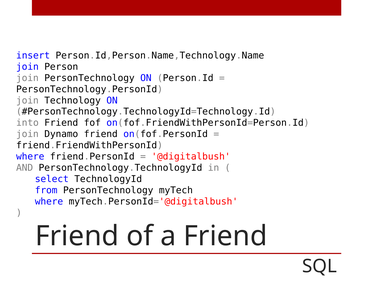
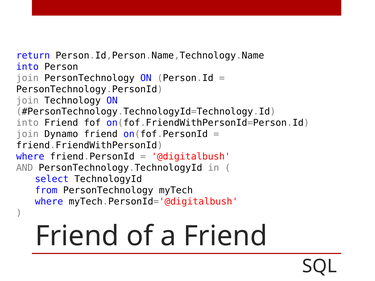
insert: insert -> return
join at (27, 67): join -> into
